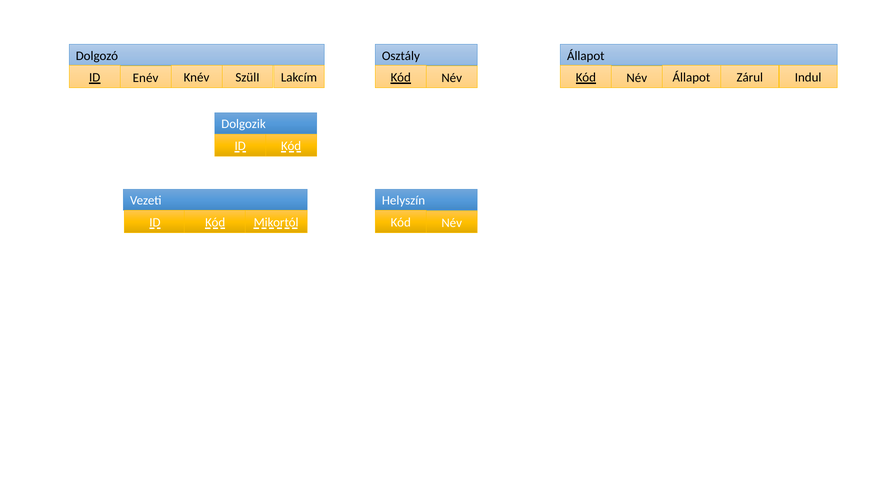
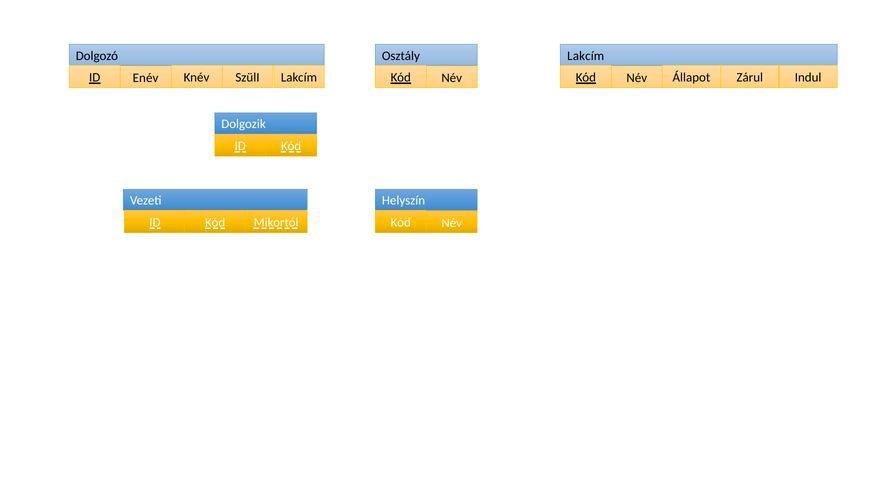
Állapot at (586, 56): Állapot -> Lakcím
